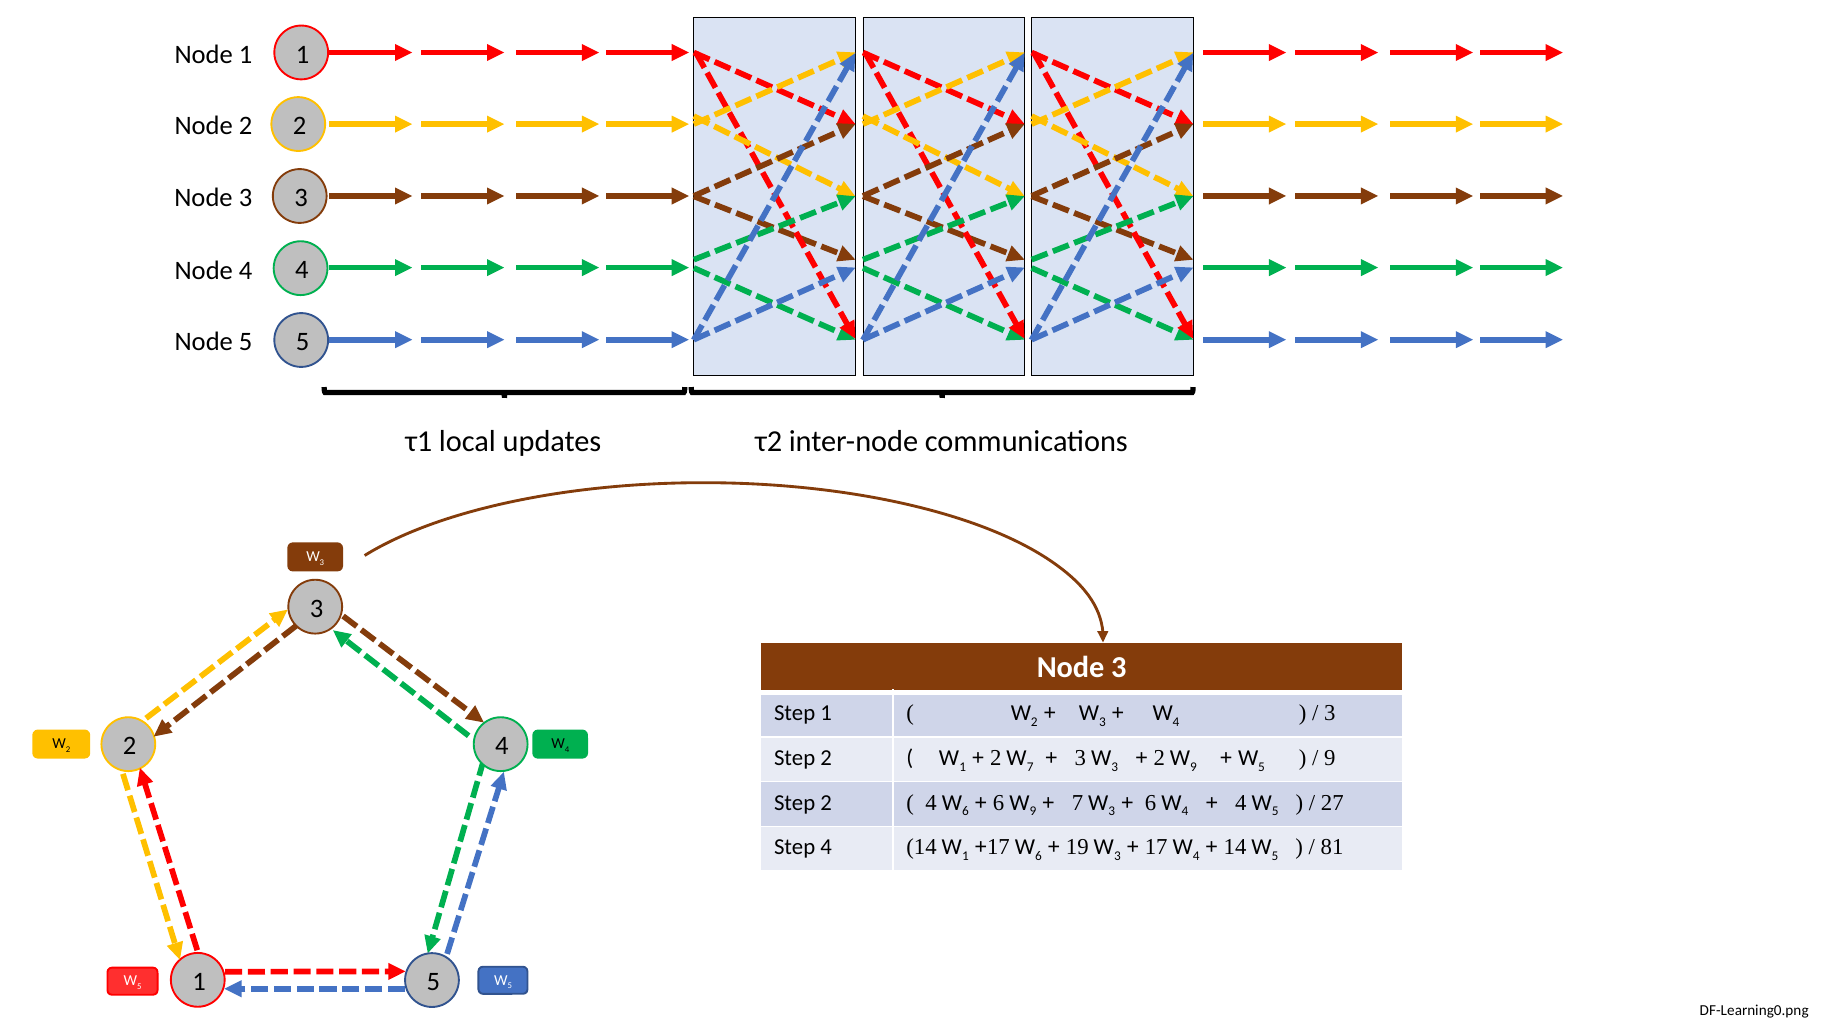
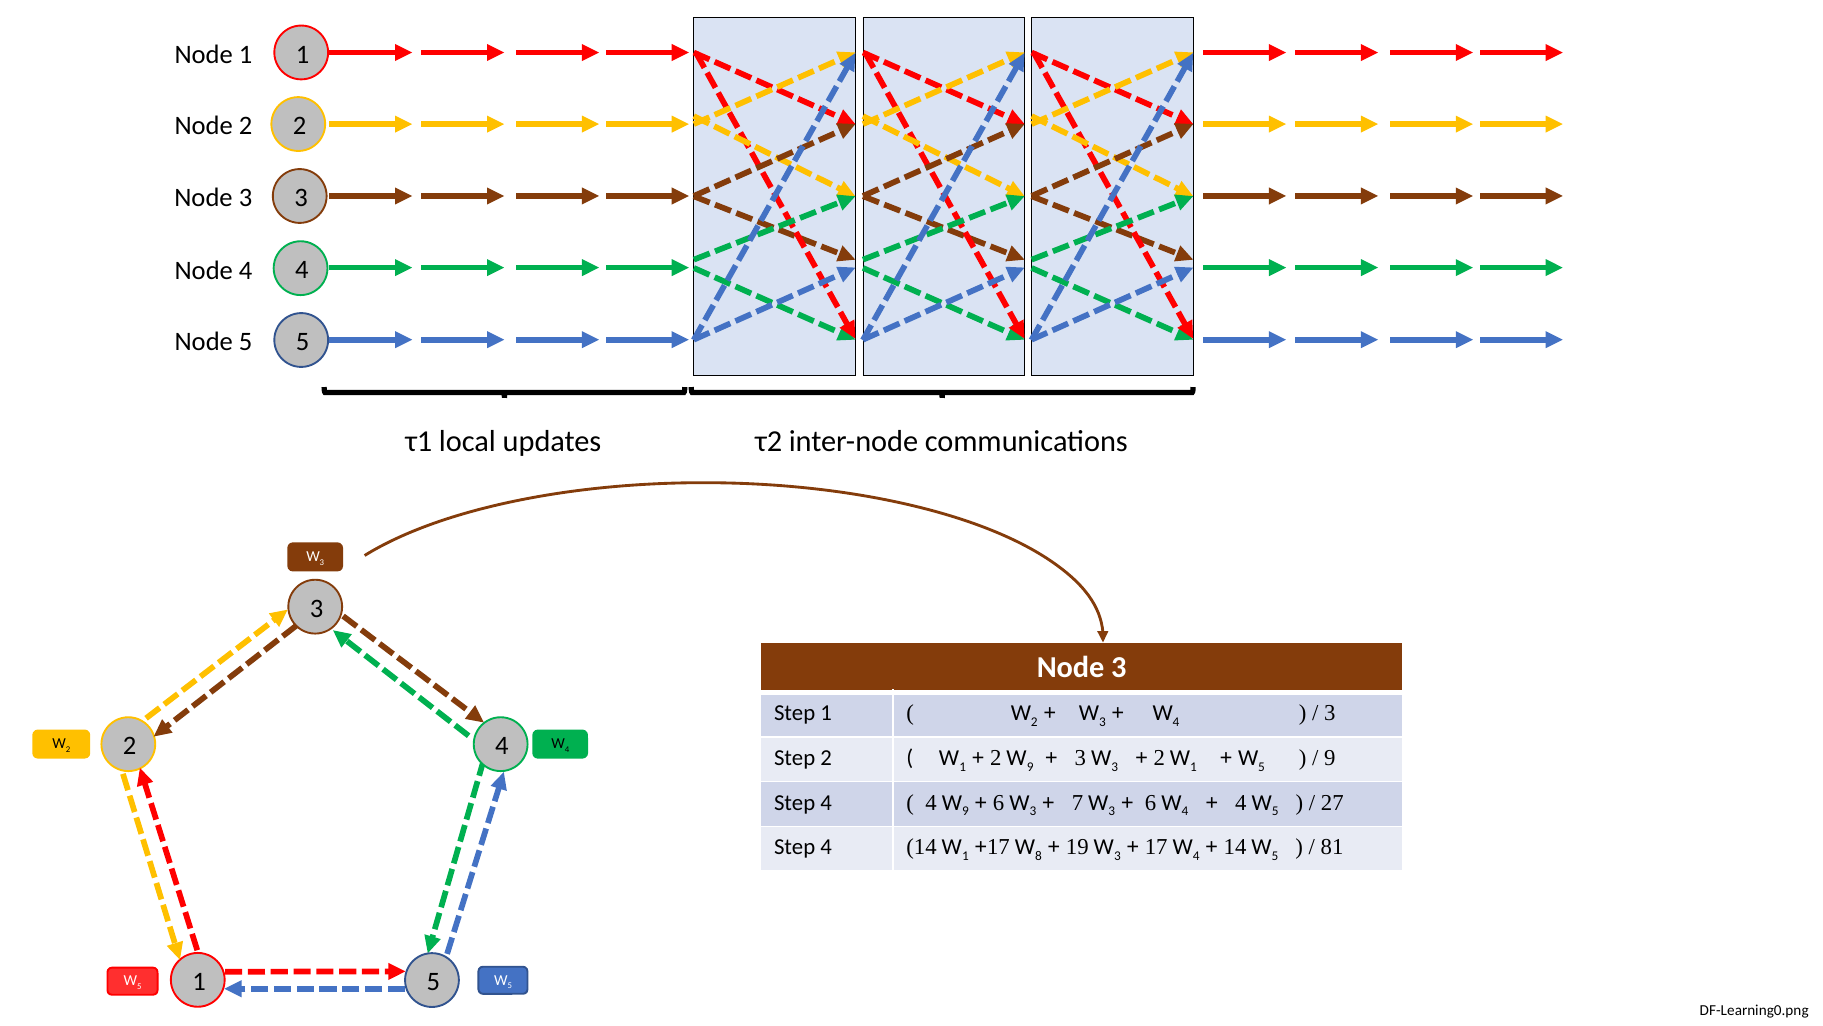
7 at (1030, 766): 7 -> 9
9 at (1194, 766): 9 -> 1
2 at (826, 802): 2 -> 4
6 at (965, 811): 6 -> 9
9 at (1033, 811): 9 -> 3
6 at (1039, 856): 6 -> 8
